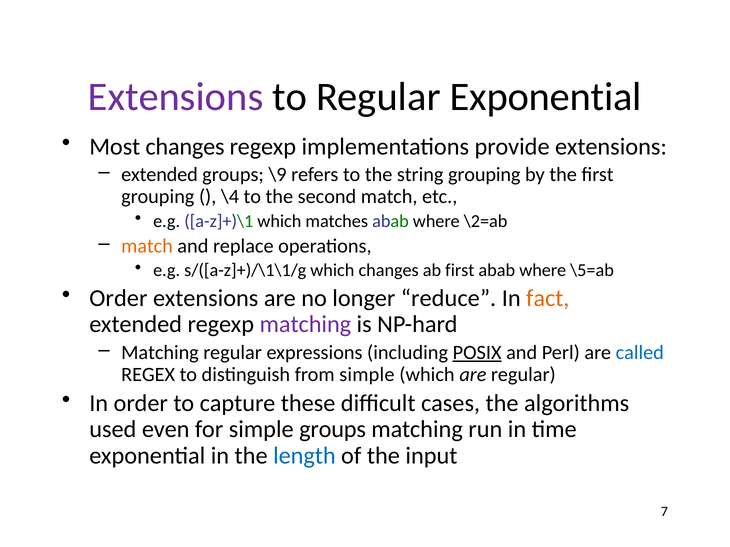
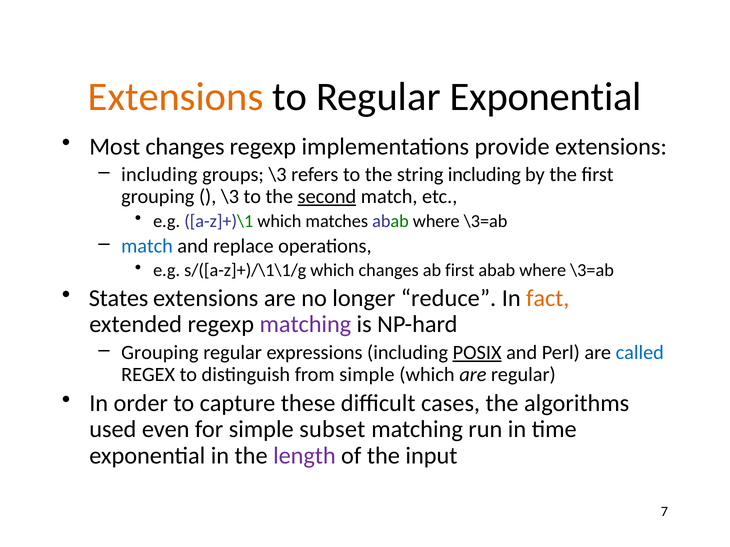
Extensions at (176, 97) colour: purple -> orange
extended at (159, 175): extended -> including
groups \9: \9 -> \3
string grouping: grouping -> including
\4 at (230, 197): \4 -> \3
second underline: none -> present
matches abab where \2=ab: \2=ab -> \3=ab
match at (147, 246) colour: orange -> blue
\5=ab at (592, 271): \5=ab -> \3=ab
Order at (118, 298): Order -> States
Matching at (160, 353): Matching -> Grouping
simple groups: groups -> subset
length colour: blue -> purple
